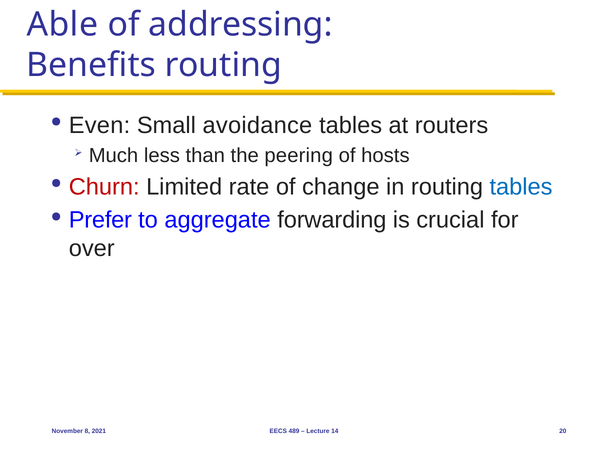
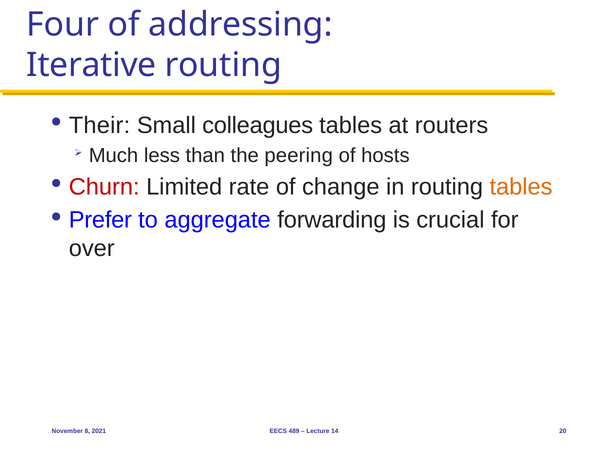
Able: Able -> Four
Benefits: Benefits -> Iterative
Even: Even -> Their
avoidance: avoidance -> colleagues
tables at (521, 187) colour: blue -> orange
